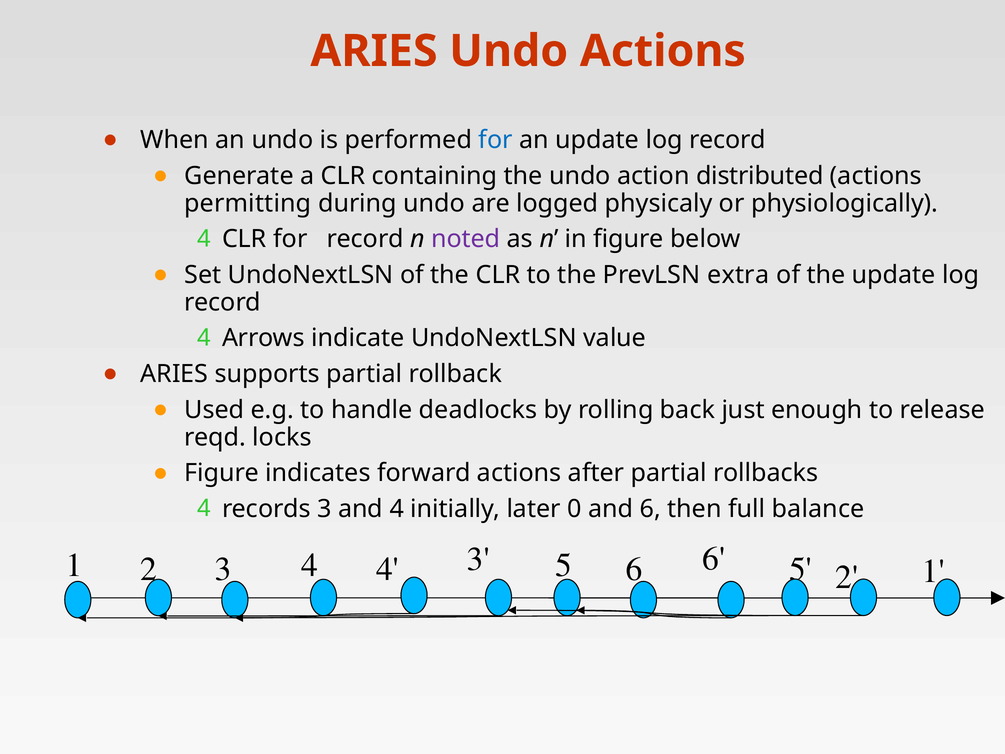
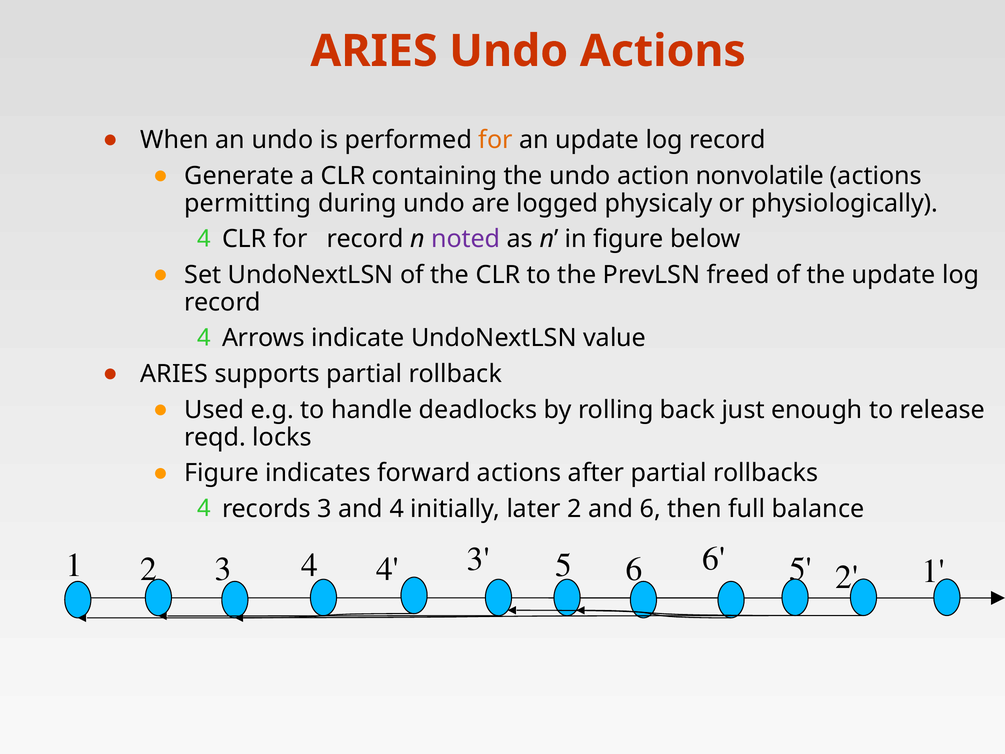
for at (496, 140) colour: blue -> orange
distributed: distributed -> nonvolatile
extra: extra -> freed
later 0: 0 -> 2
